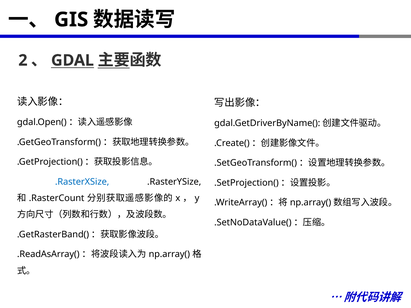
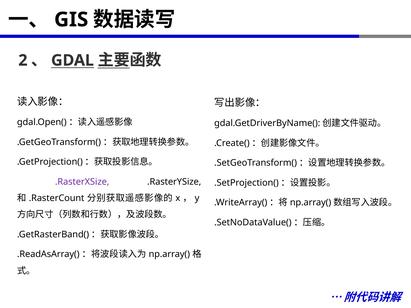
.RasterXSize colour: blue -> purple
